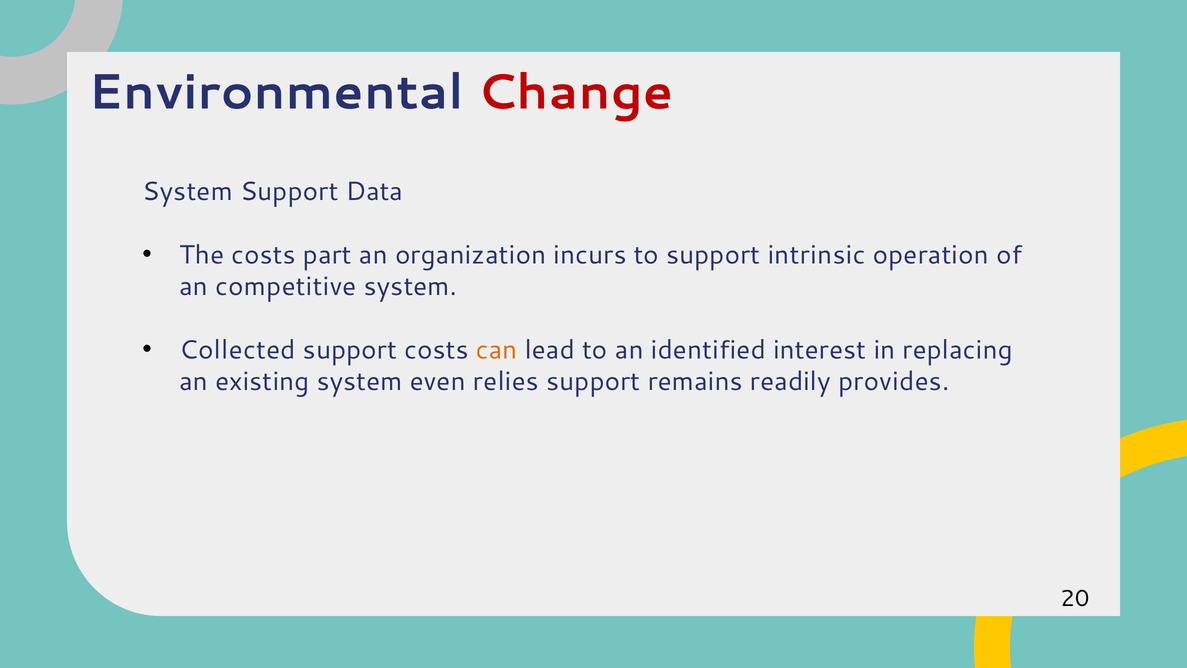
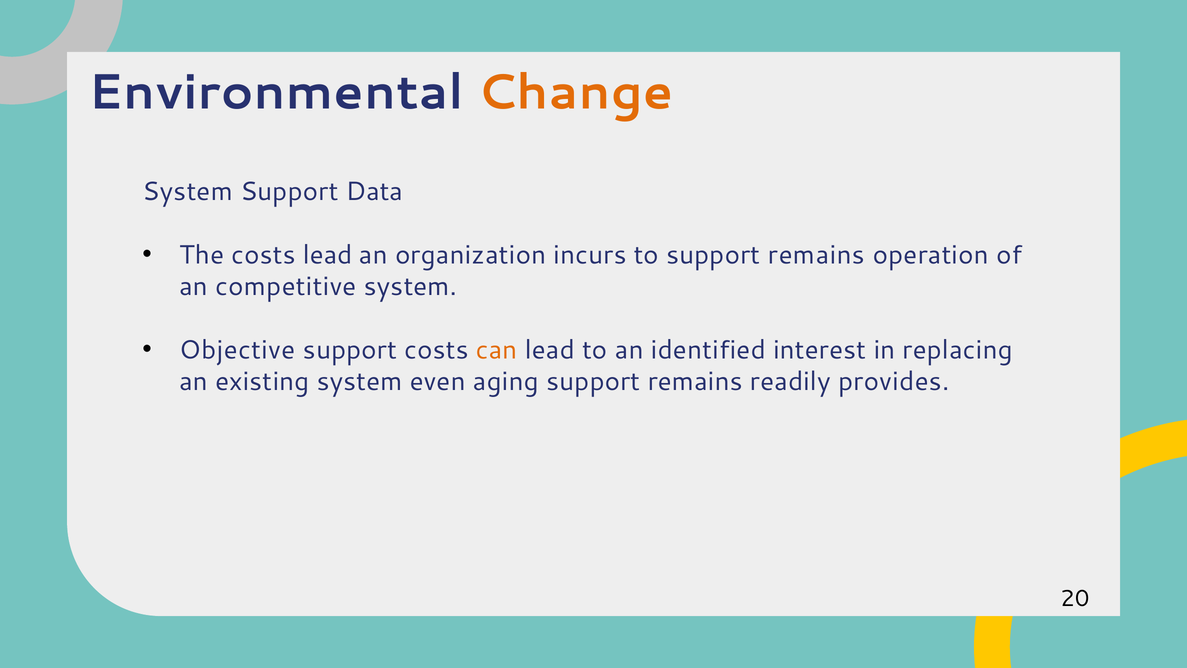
Change colour: red -> orange
costs part: part -> lead
to support intrinsic: intrinsic -> remains
Collected: Collected -> Objective
relies: relies -> aging
